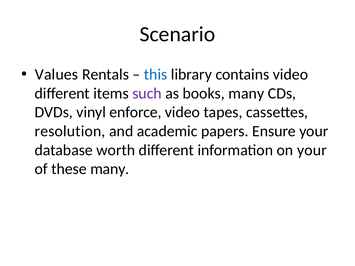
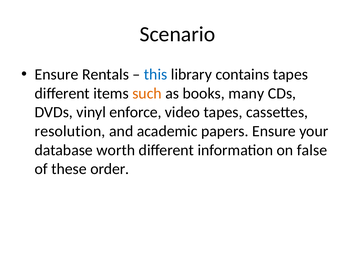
Values at (57, 74): Values -> Ensure
contains video: video -> tapes
such colour: purple -> orange
on your: your -> false
these many: many -> order
